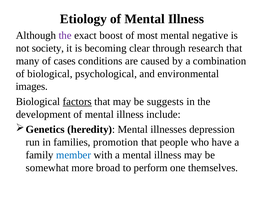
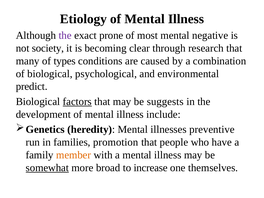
boost: boost -> prone
cases: cases -> types
images: images -> predict
depression: depression -> preventive
member colour: blue -> orange
somewhat underline: none -> present
perform: perform -> increase
